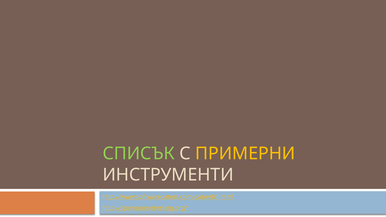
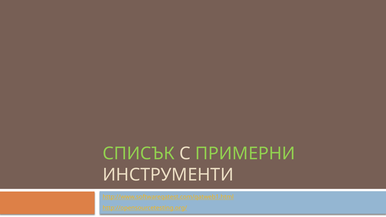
ПРИМЕРНИ colour: yellow -> light green
